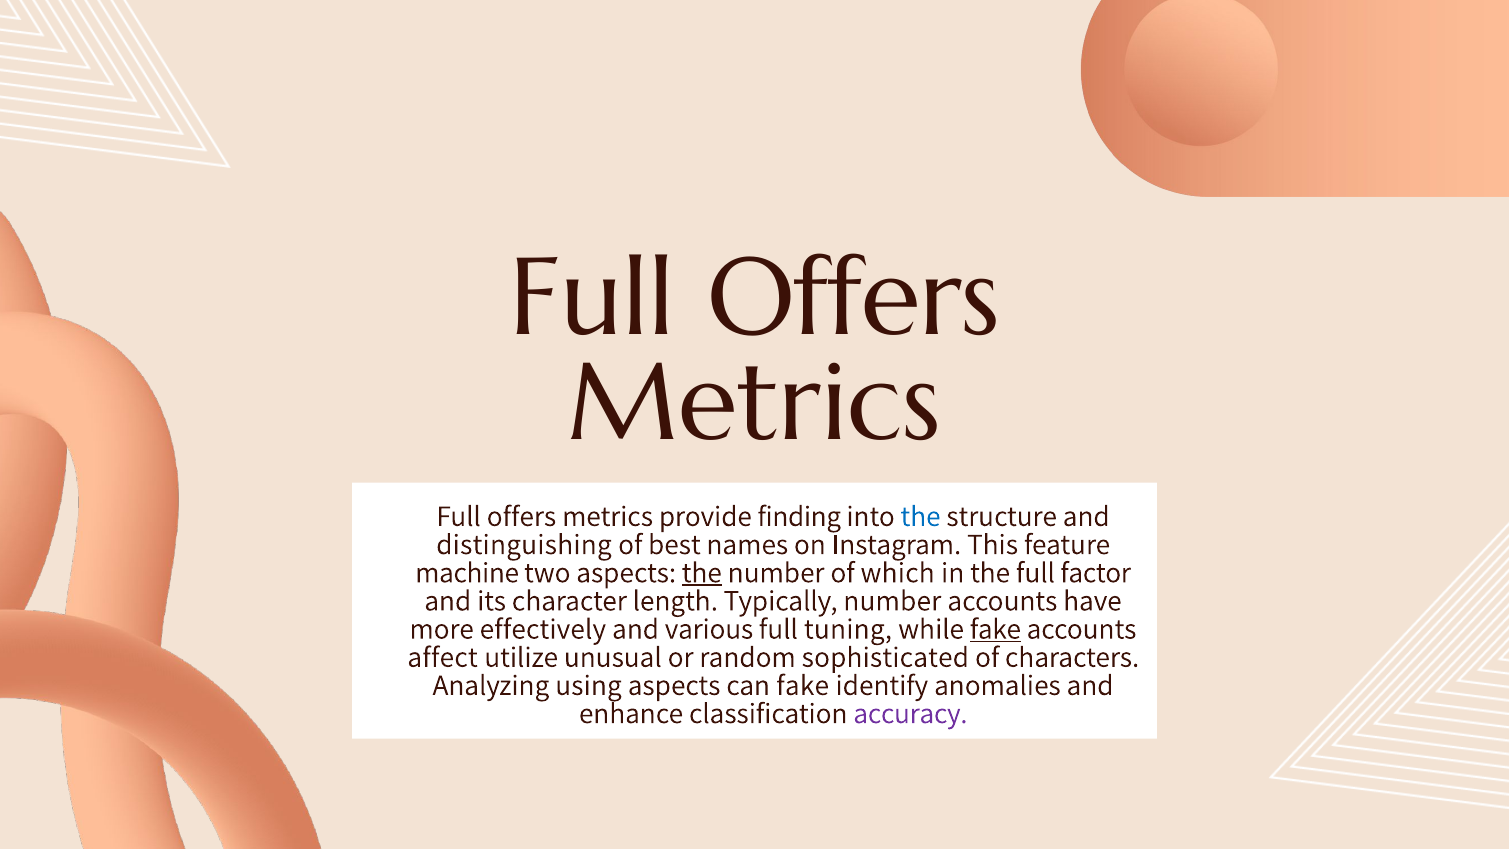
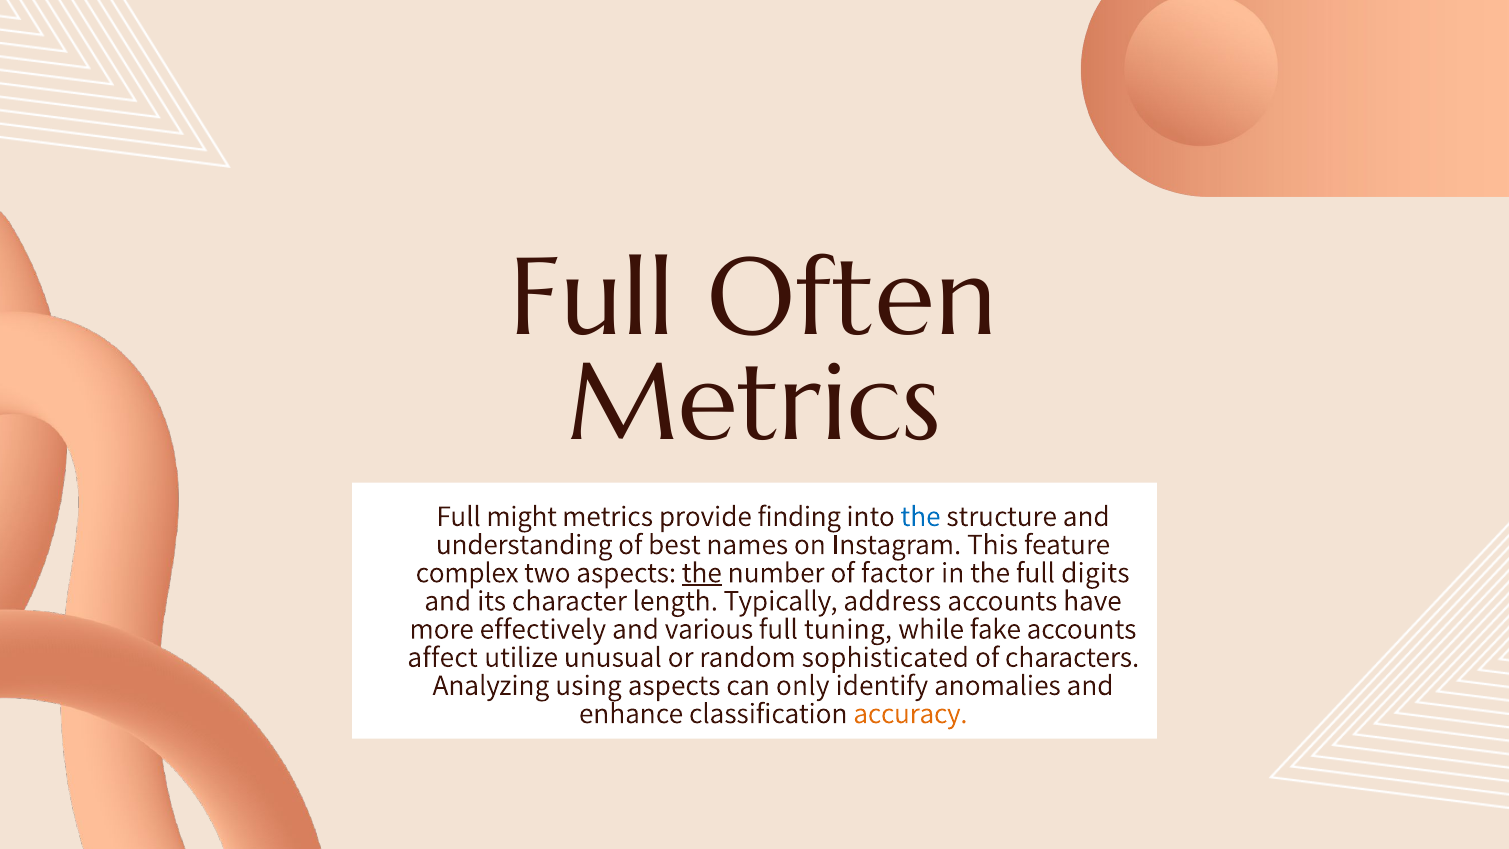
Offers at (853, 298): Offers -> Often
offers at (521, 516): offers -> might
distinguishing: distinguishing -> understanding
machine: machine -> complex
which: which -> factor
factor: factor -> digits
Typically number: number -> address
fake at (995, 629) underline: present -> none
can fake: fake -> only
accuracy colour: purple -> orange
